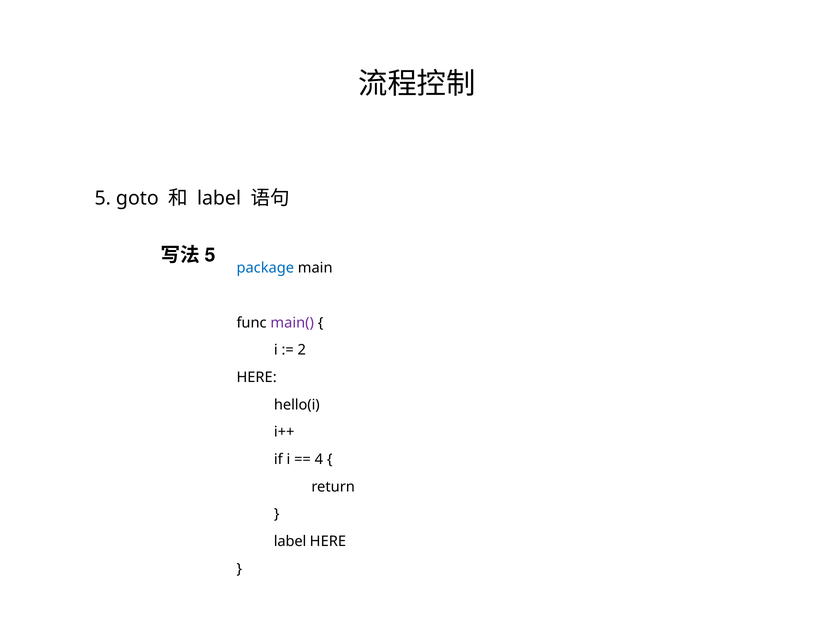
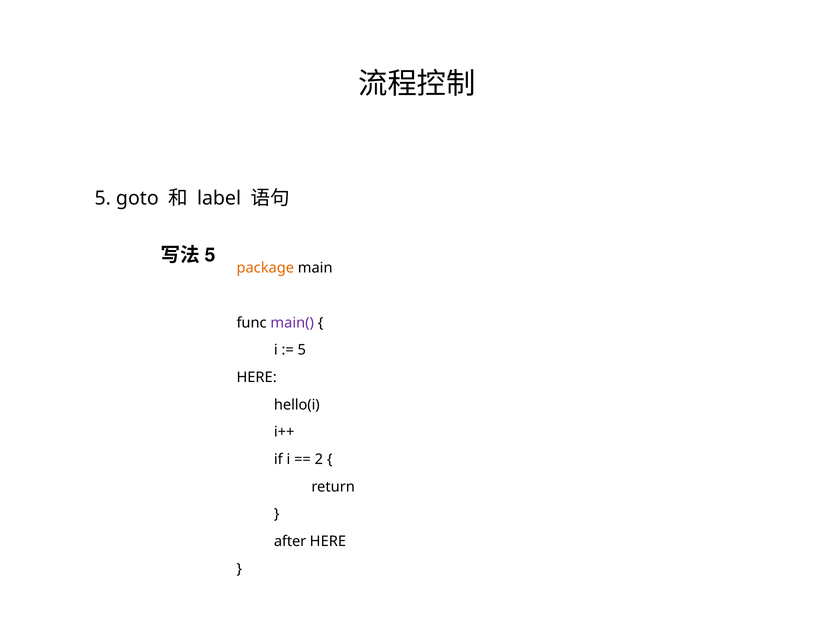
package colour: blue -> orange
2 at (302, 350): 2 -> 5
4: 4 -> 2
label at (290, 542): label -> after
